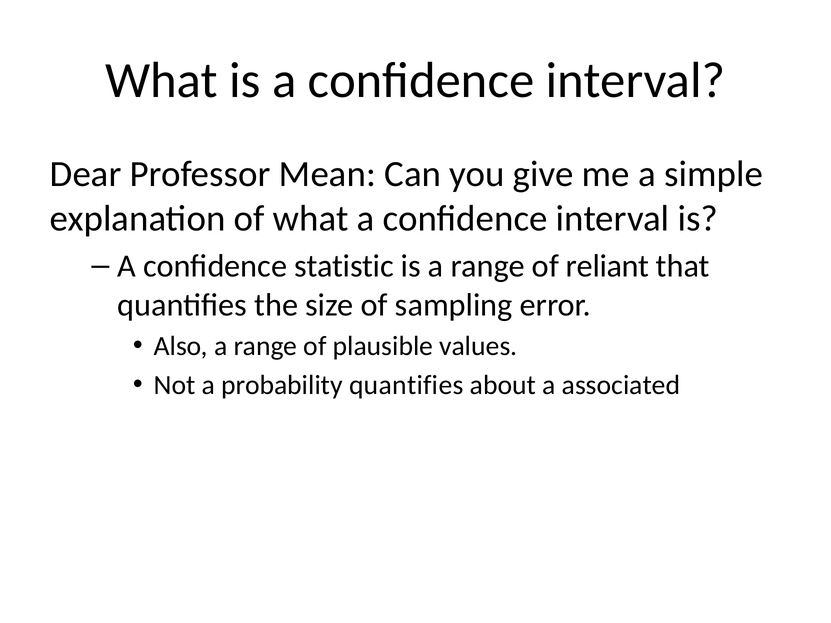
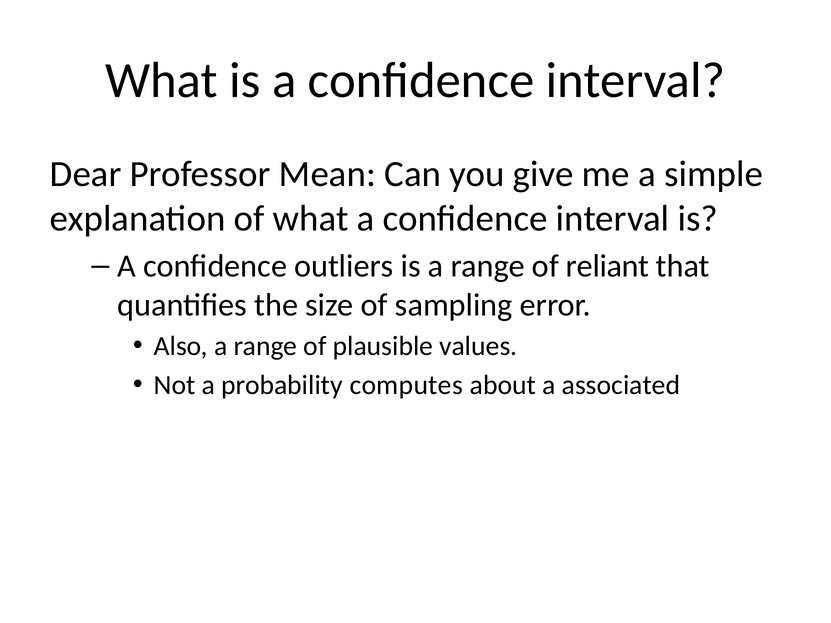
statistic: statistic -> outliers
probability quantifies: quantifies -> computes
